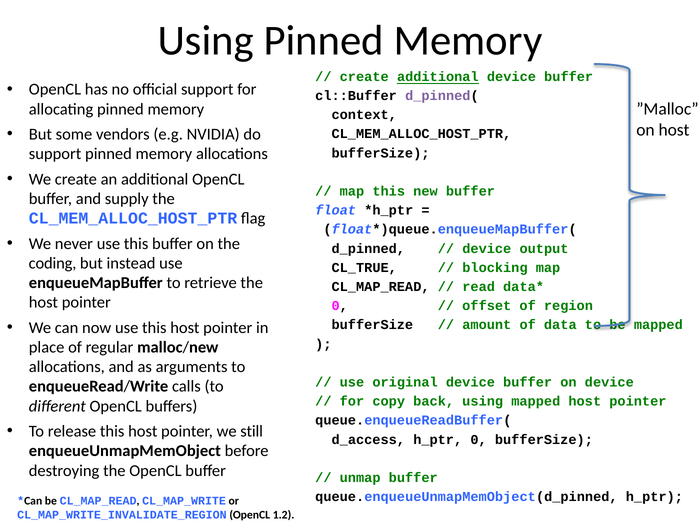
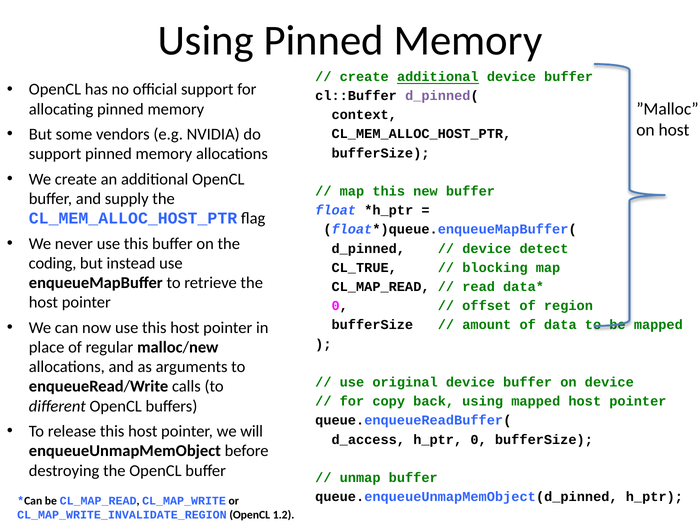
output: output -> detect
still: still -> will
